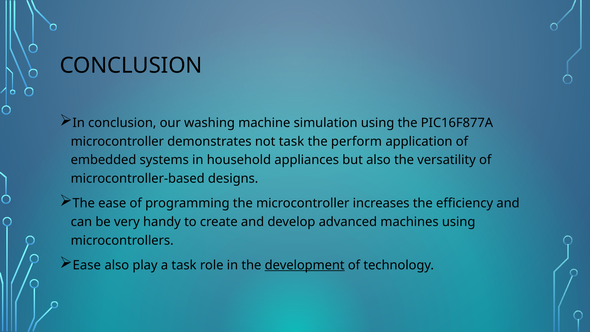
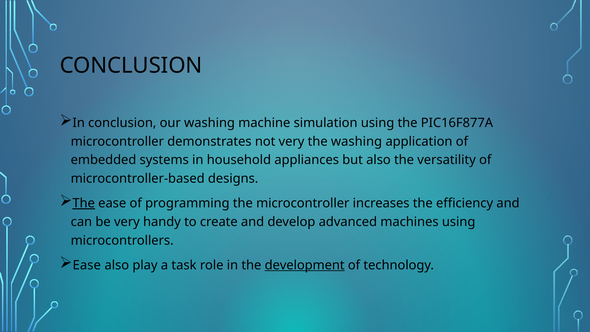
not task: task -> very
the perform: perform -> washing
The at (84, 203) underline: none -> present
